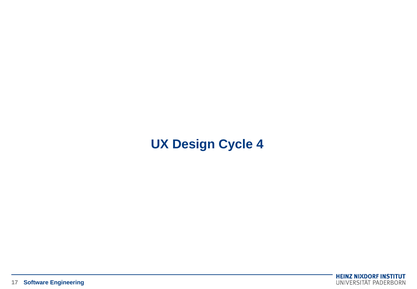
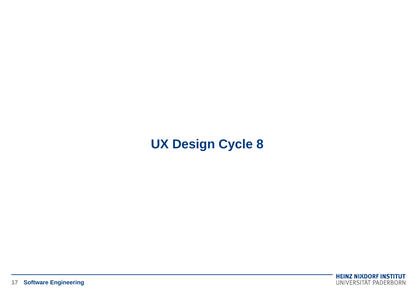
4: 4 -> 8
